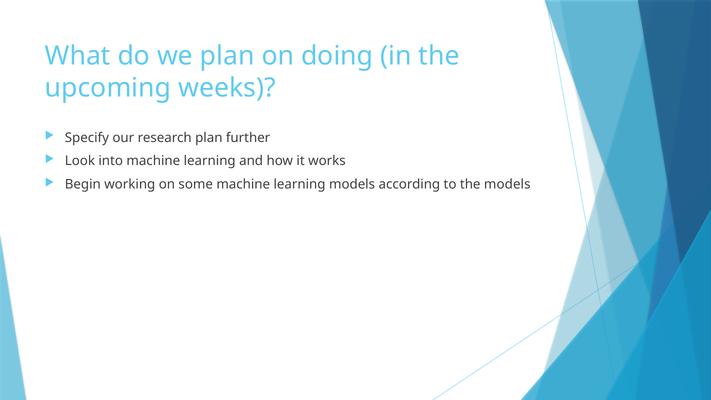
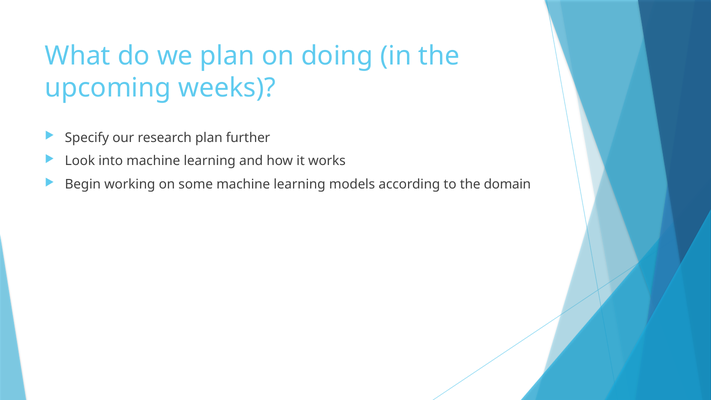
the models: models -> domain
